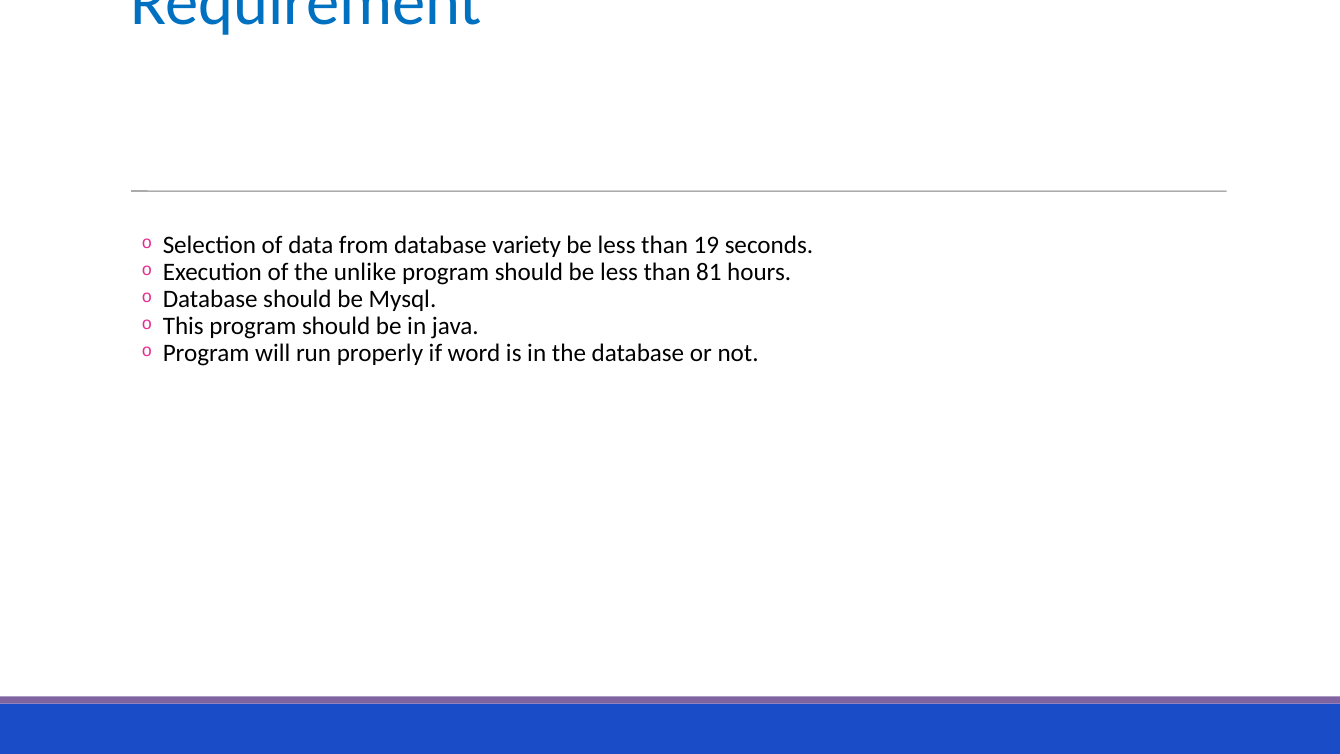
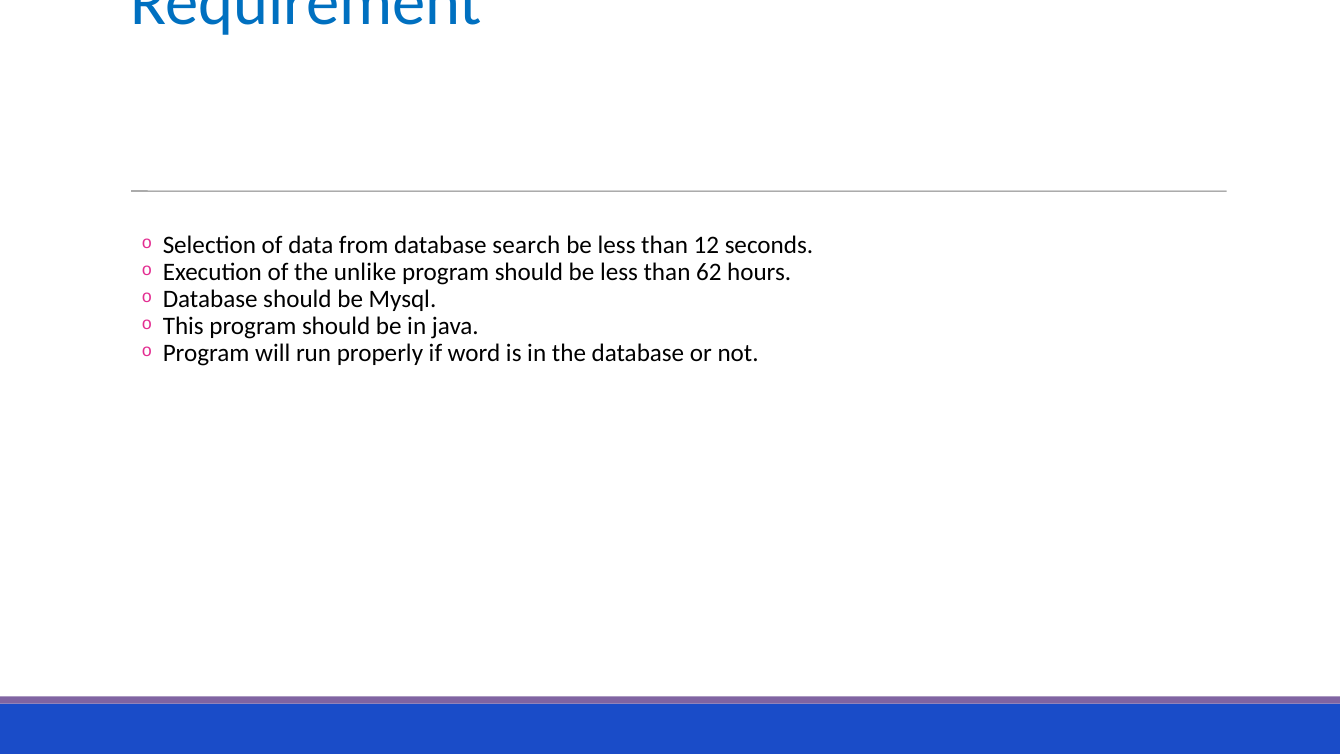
variety: variety -> search
19: 19 -> 12
81: 81 -> 62
